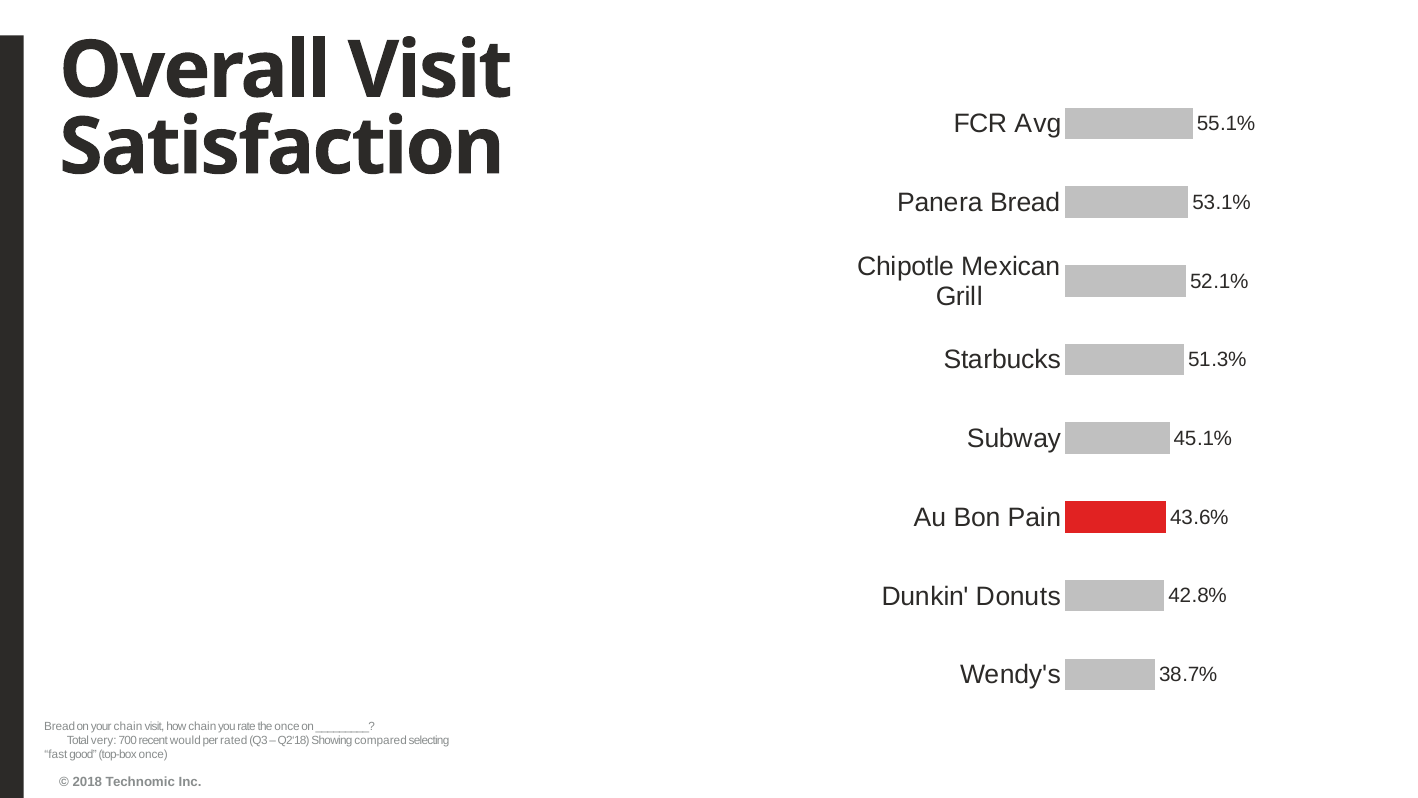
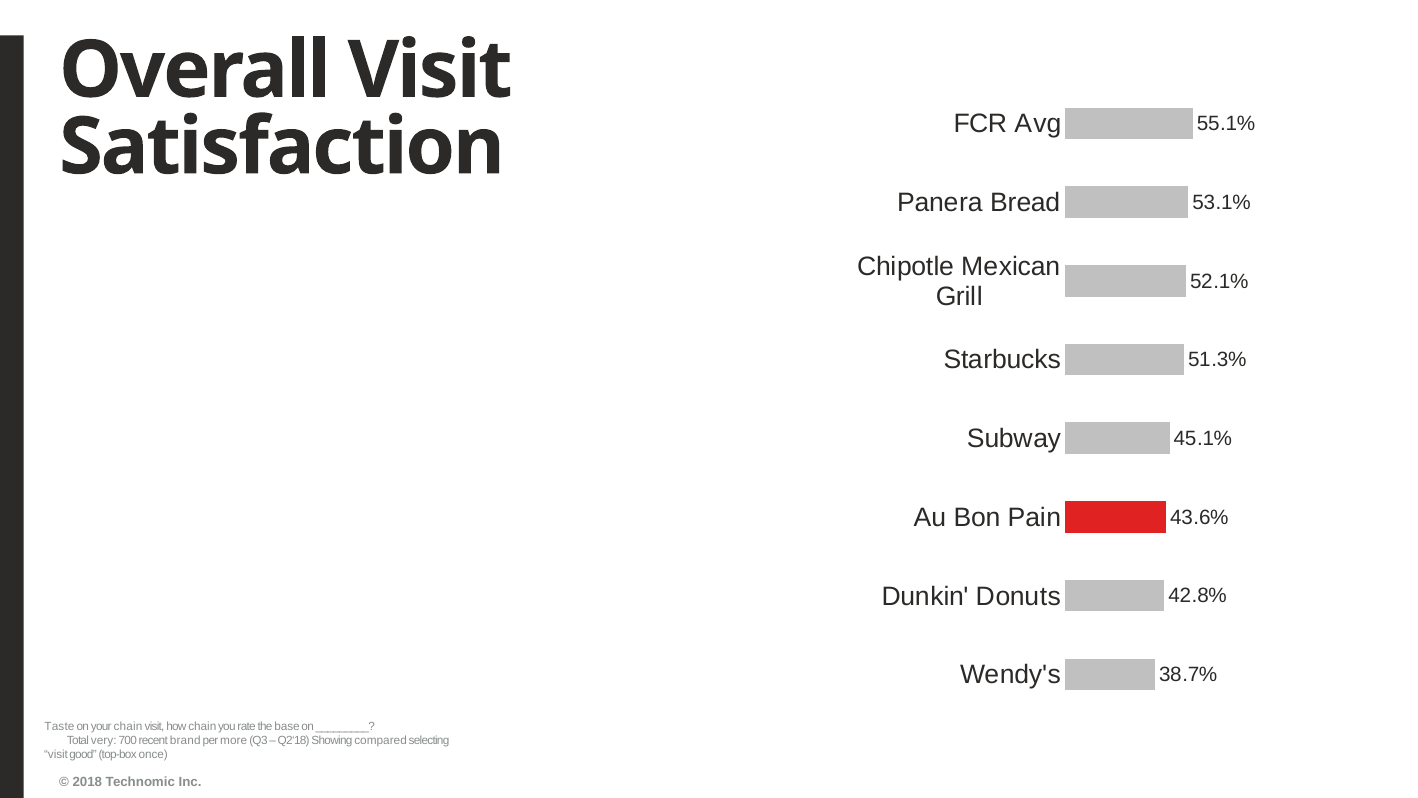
Bread at (60, 726): Bread -> Taste
the once: once -> base
would: would -> brand
rated: rated -> more
fast at (56, 754): fast -> visit
